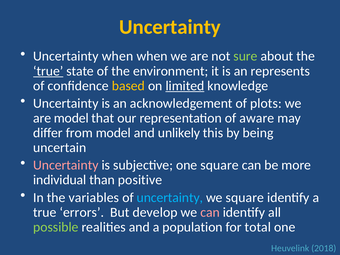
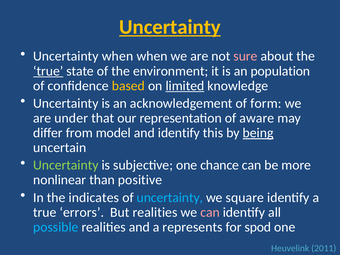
Uncertainty at (170, 27) underline: none -> present
sure colour: light green -> pink
represents: represents -> population
plots: plots -> form
are model: model -> under
and unlikely: unlikely -> identify
being underline: none -> present
Uncertainty at (66, 165) colour: pink -> light green
one square: square -> chance
individual: individual -> nonlinear
variables: variables -> indicates
But develop: develop -> realities
possible colour: light green -> light blue
population: population -> represents
total: total -> spod
2018: 2018 -> 2011
